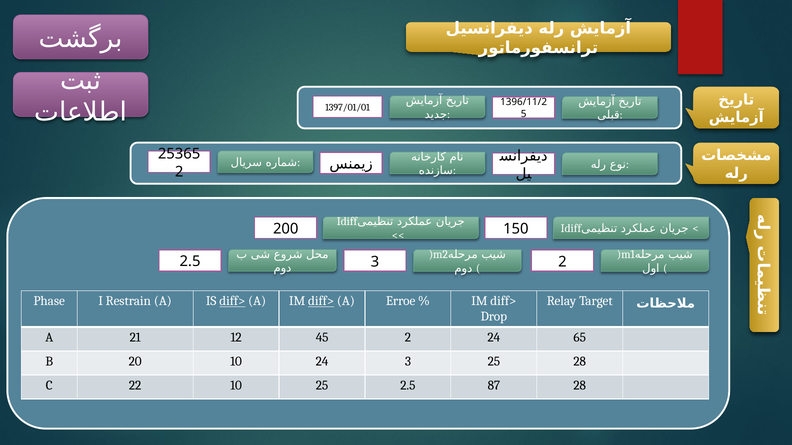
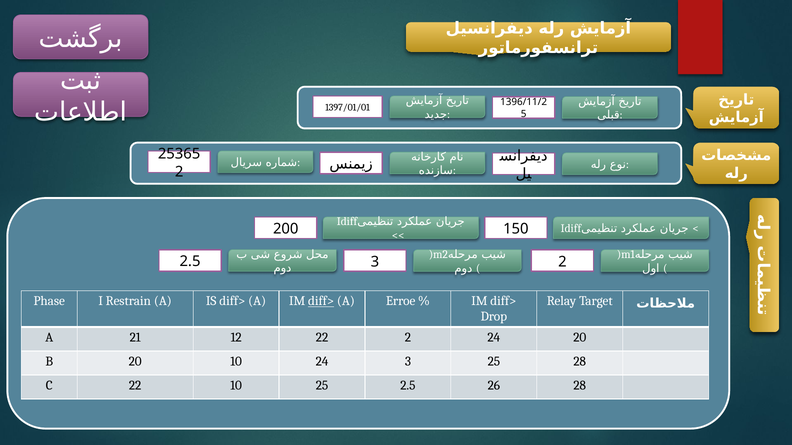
diff> at (232, 301) underline: present -> none
12 45: 45 -> 22
24 65: 65 -> 20
87: 87 -> 26
